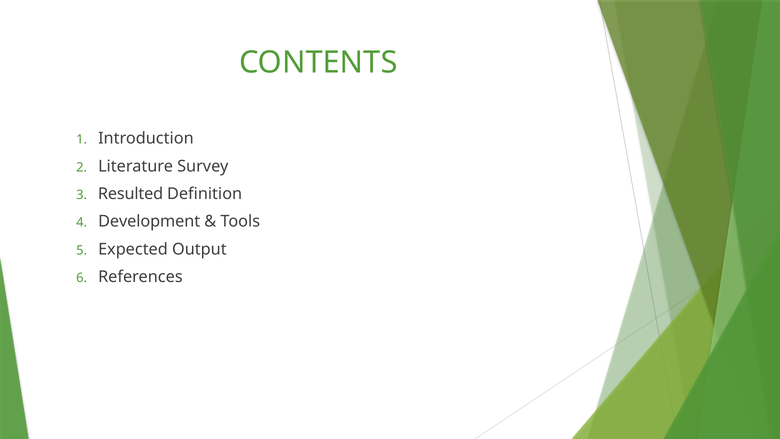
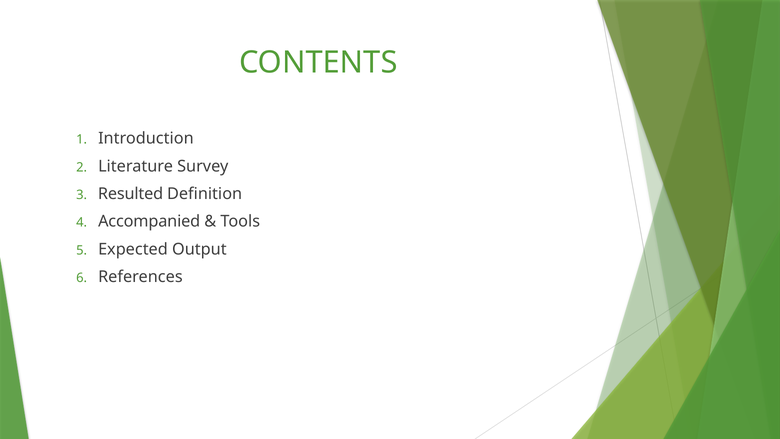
Development: Development -> Accompanied
